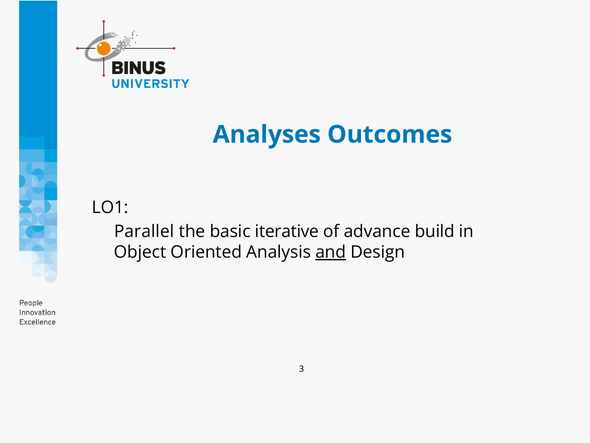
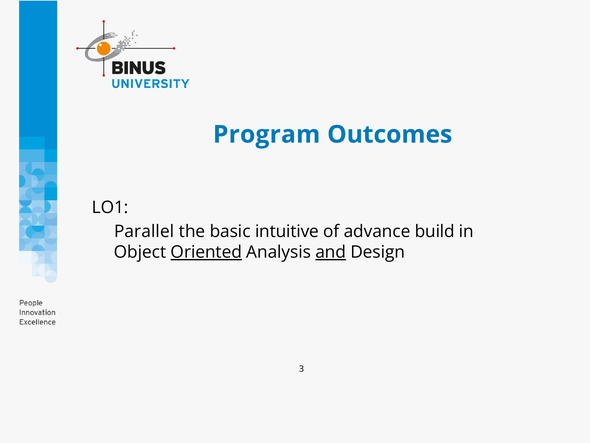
Analyses: Analyses -> Program
iterative: iterative -> intuitive
Oriented underline: none -> present
